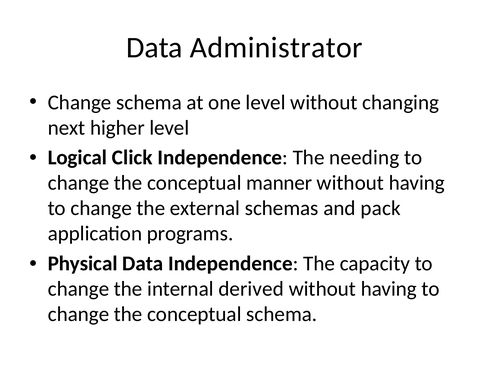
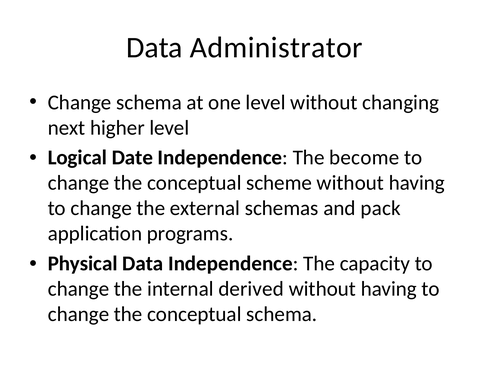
Click: Click -> Date
needing: needing -> become
manner: manner -> scheme
